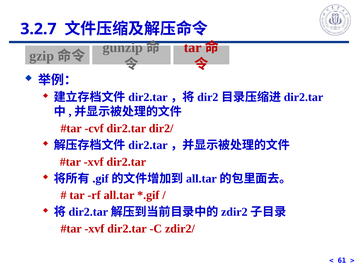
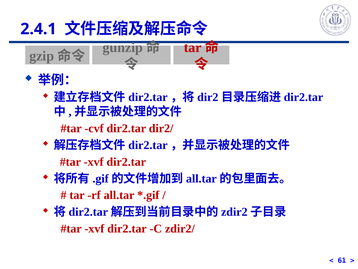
3.2.7: 3.2.7 -> 2.4.1
